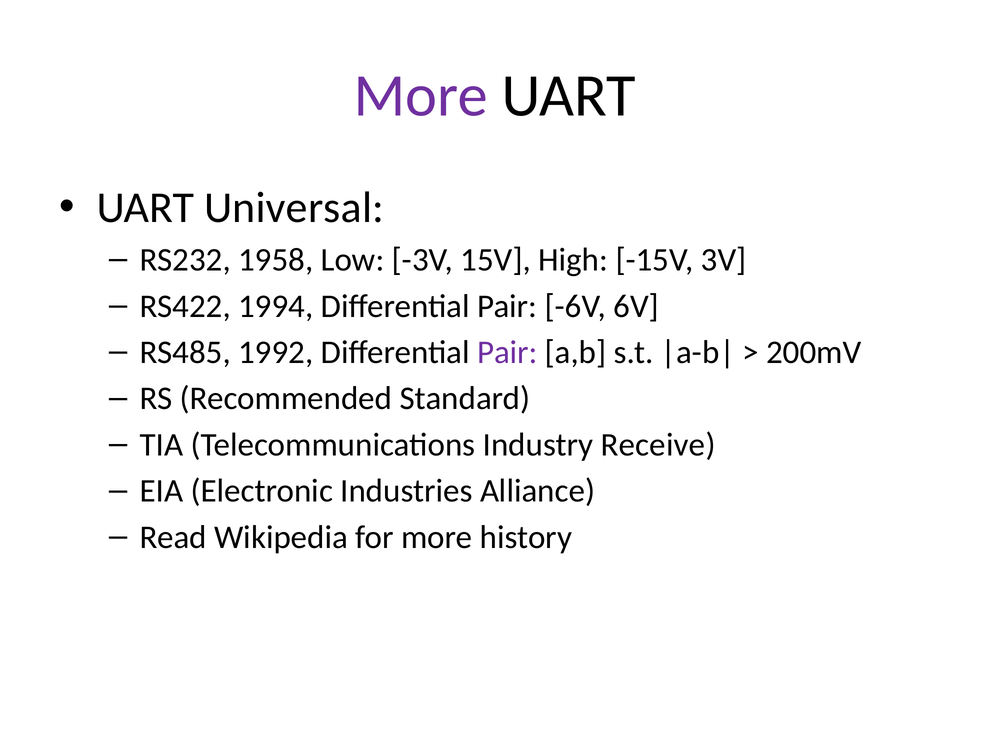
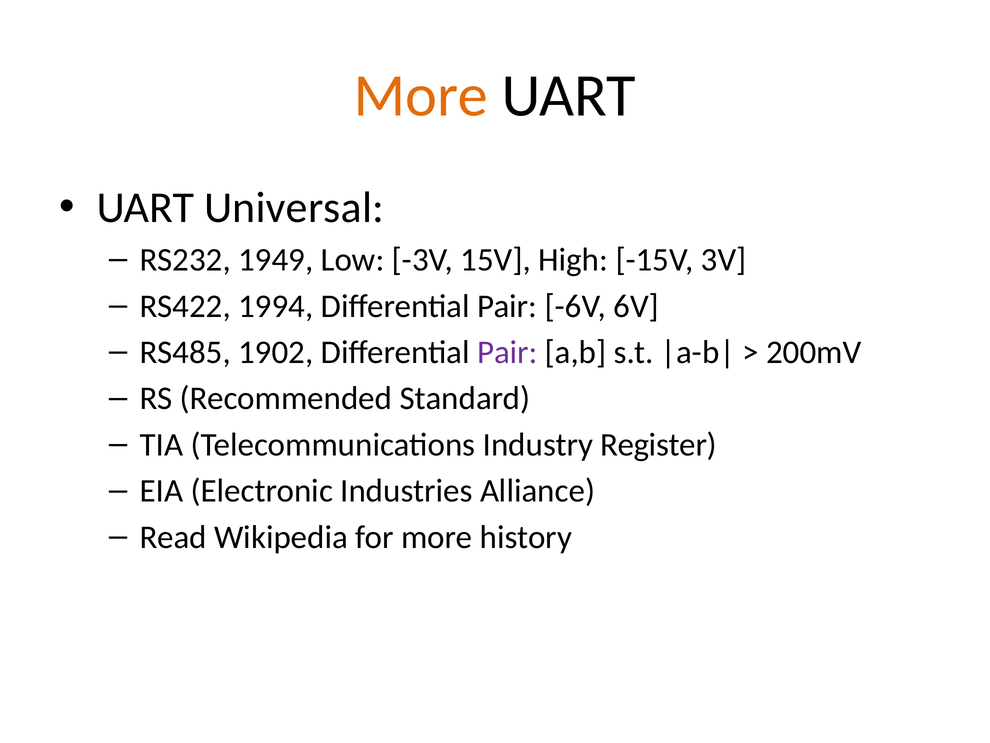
More at (421, 96) colour: purple -> orange
1958: 1958 -> 1949
1992: 1992 -> 1902
Receive: Receive -> Register
